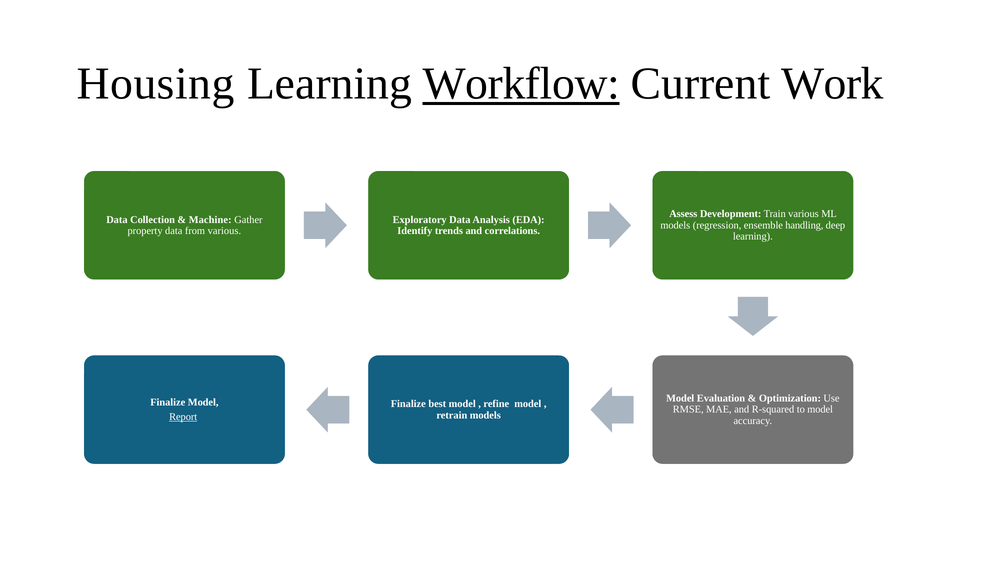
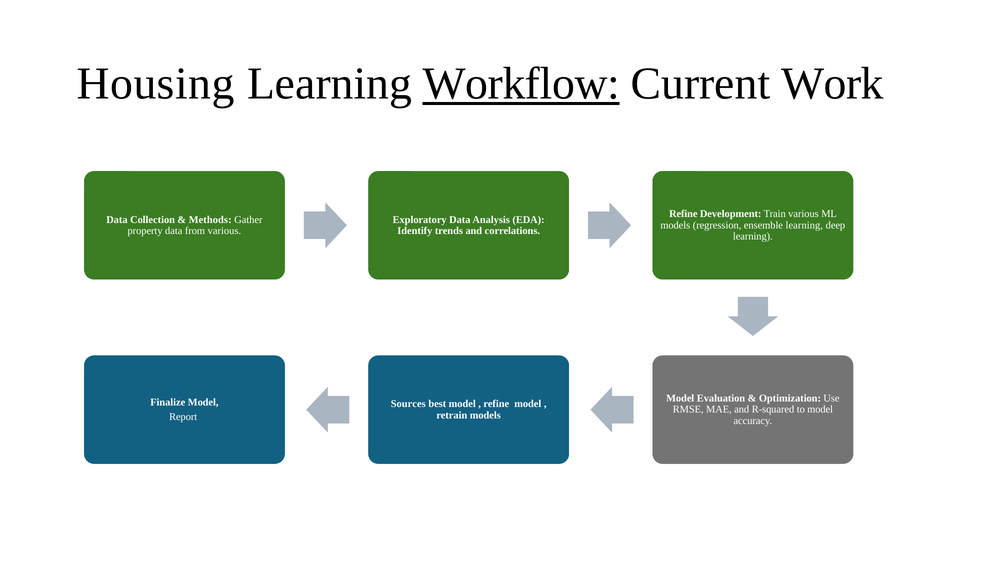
Assess at (683, 214): Assess -> Refine
Machine: Machine -> Methods
ensemble handling: handling -> learning
Finalize at (408, 404): Finalize -> Sources
Report underline: present -> none
